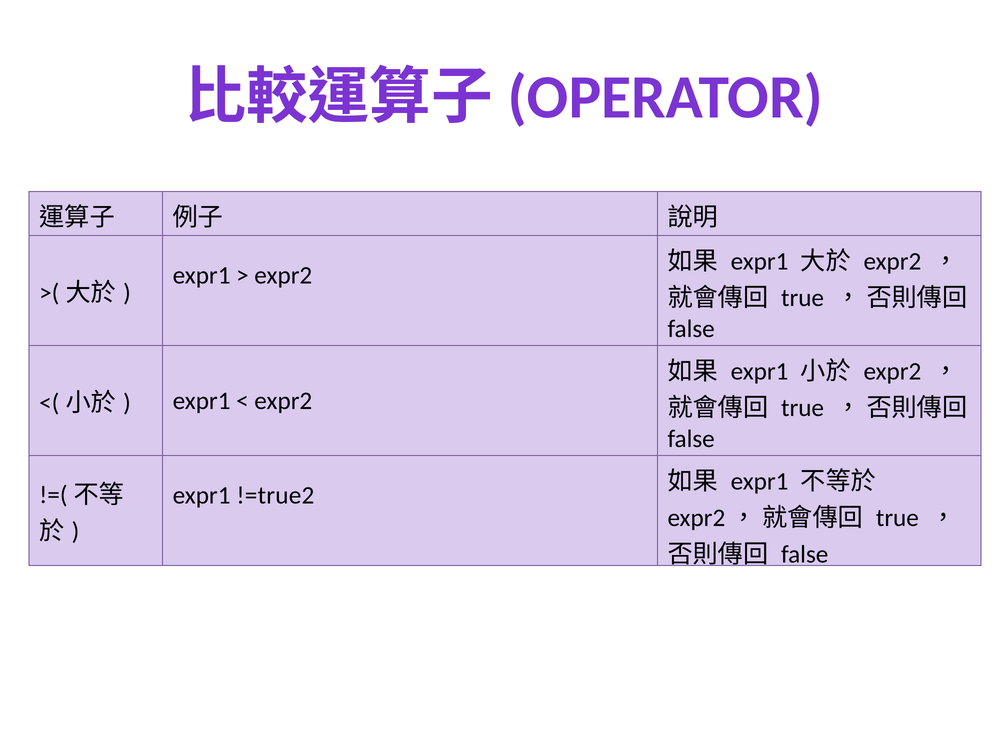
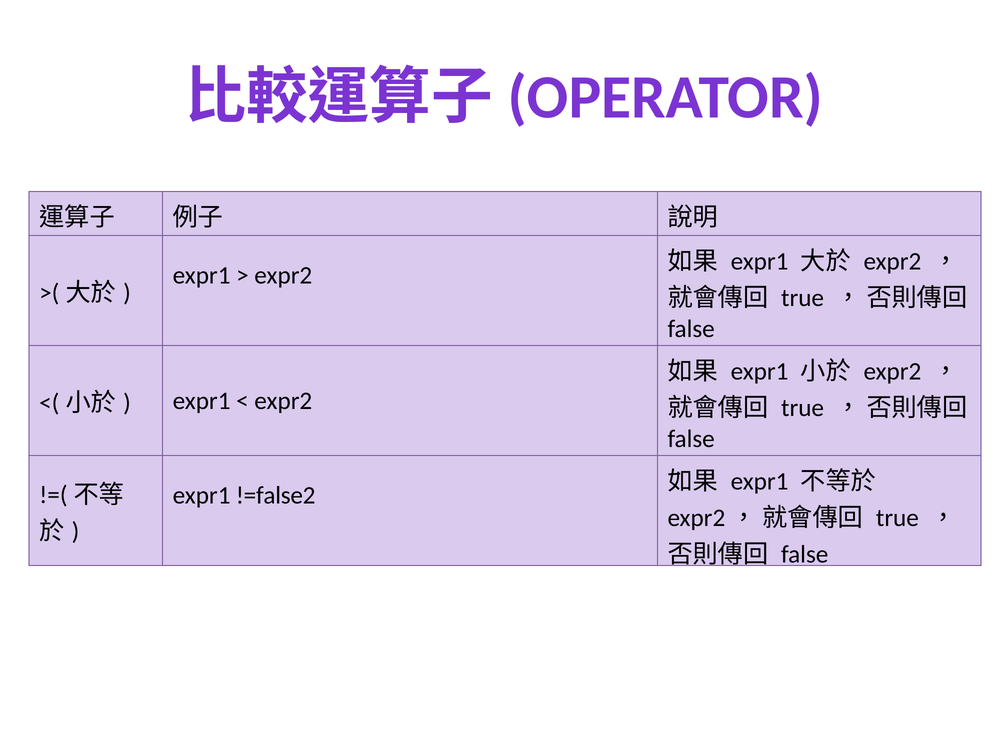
!=true2: !=true2 -> !=false2
